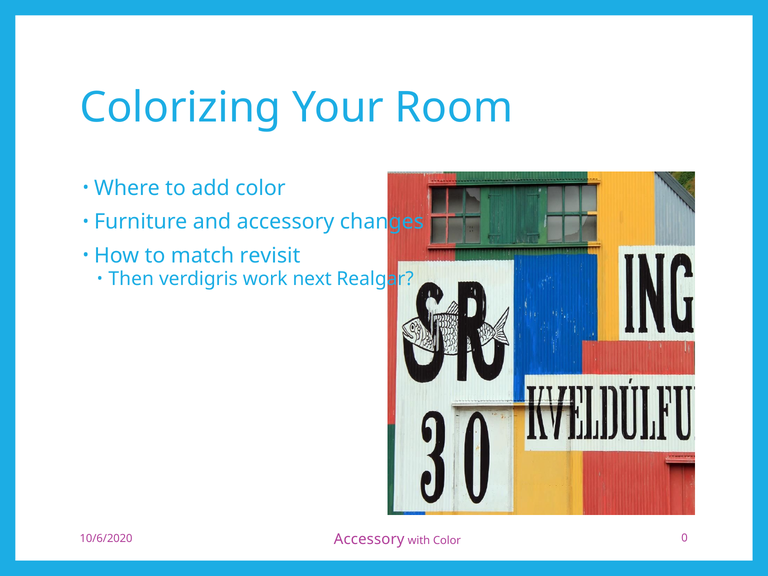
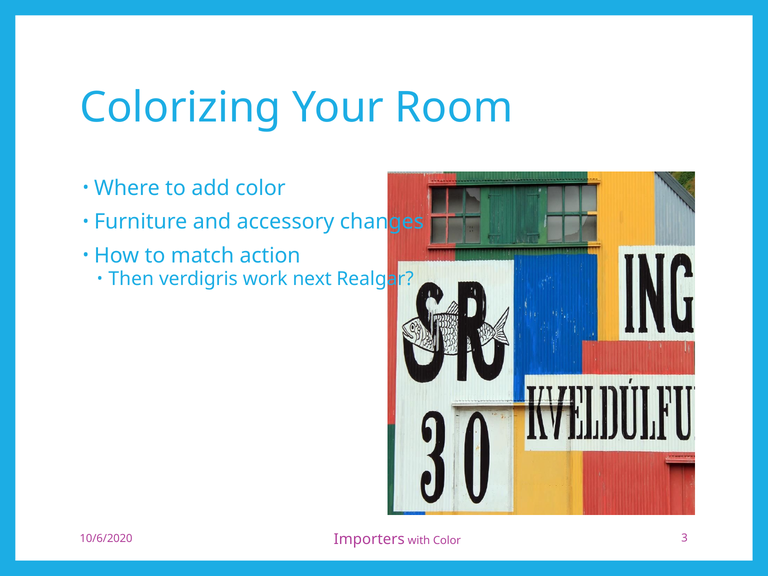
revisit: revisit -> action
10/6/2020 Accessory: Accessory -> Importers
0: 0 -> 3
